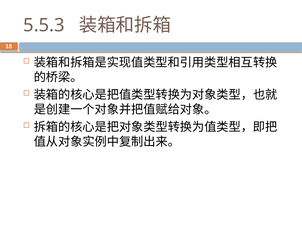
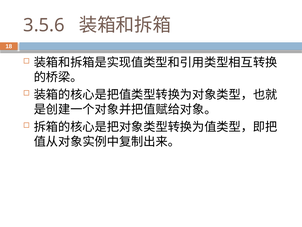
5.5.3: 5.5.3 -> 3.5.6
